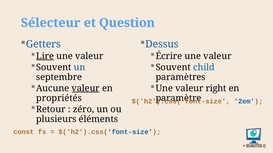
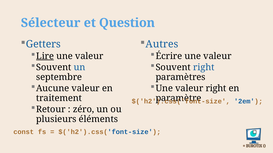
Dessus: Dessus -> Autres
Souvent child: child -> right
valeur at (86, 89) underline: present -> none
propriétés: propriétés -> traitement
